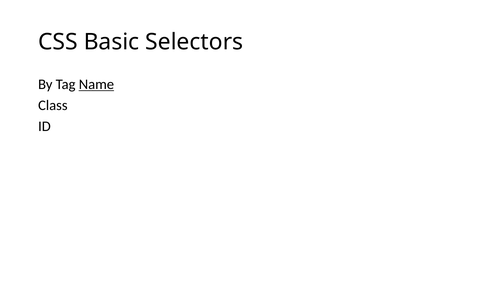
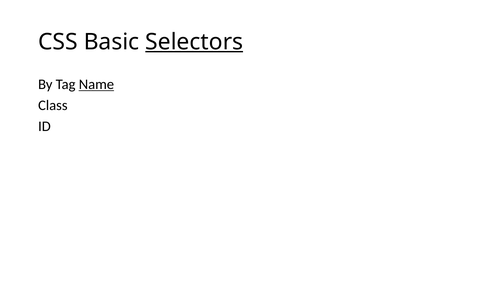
Selectors underline: none -> present
